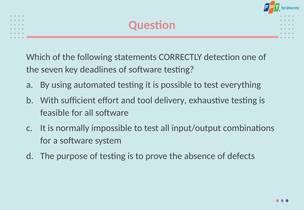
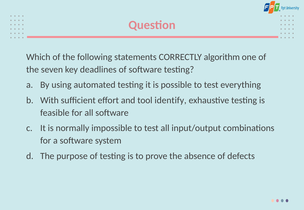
detection: detection -> algorithm
delivery: delivery -> identify
